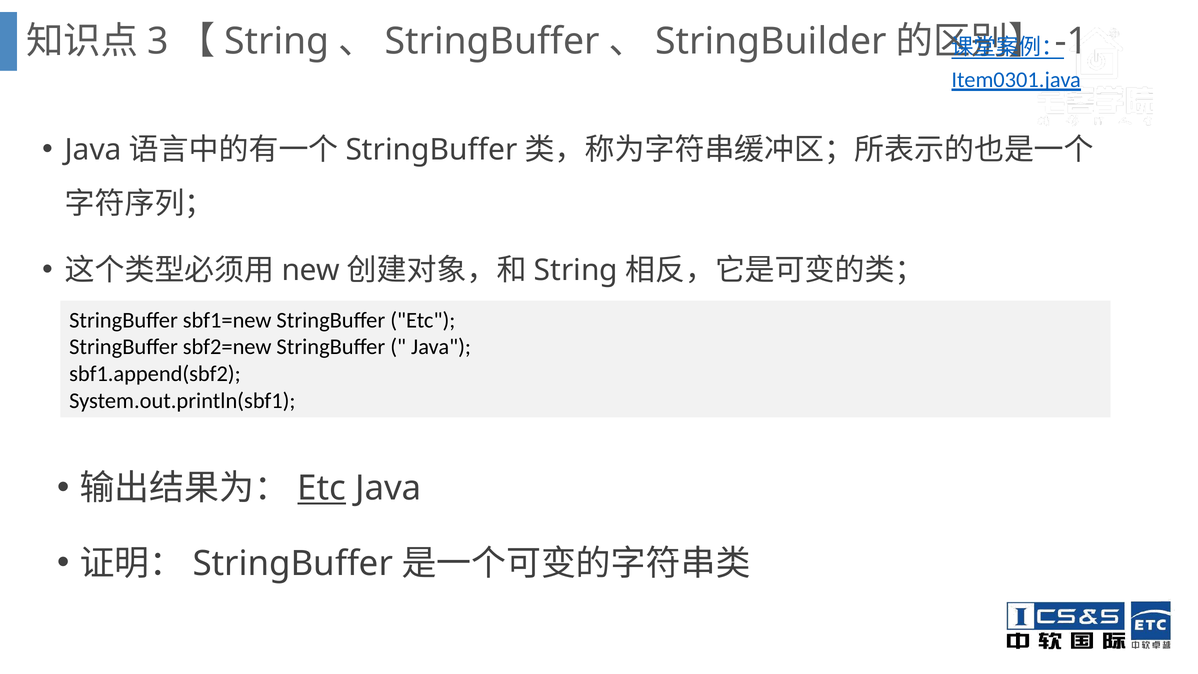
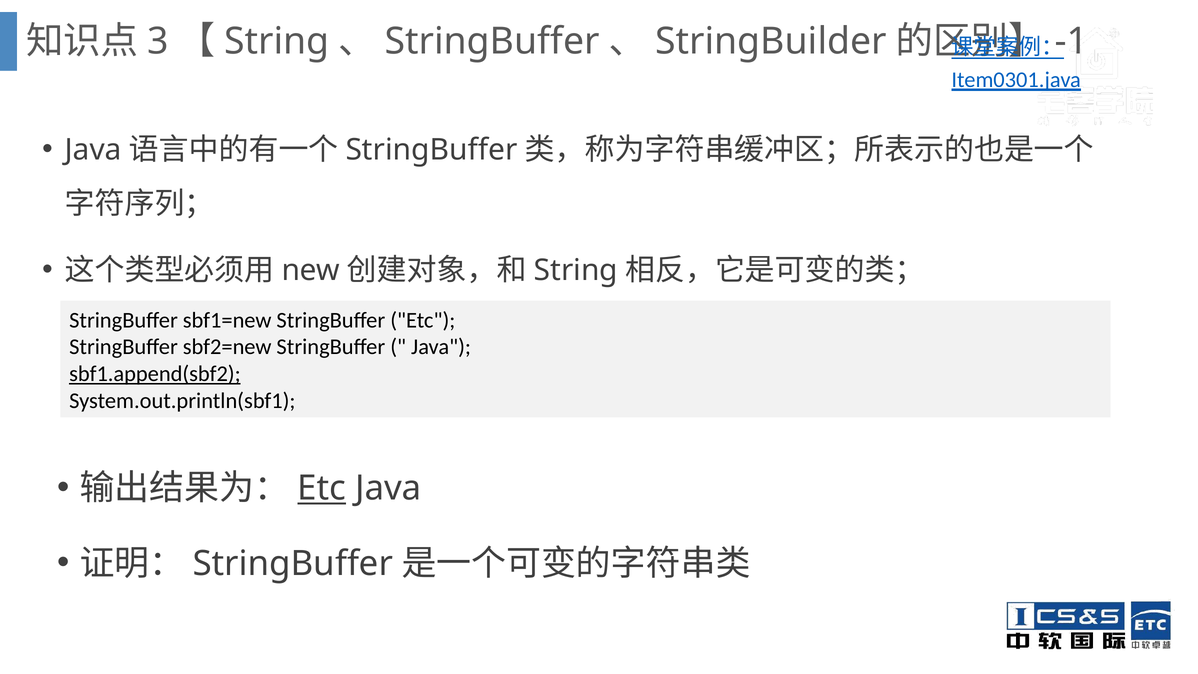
sbf1.append(sbf2 underline: none -> present
